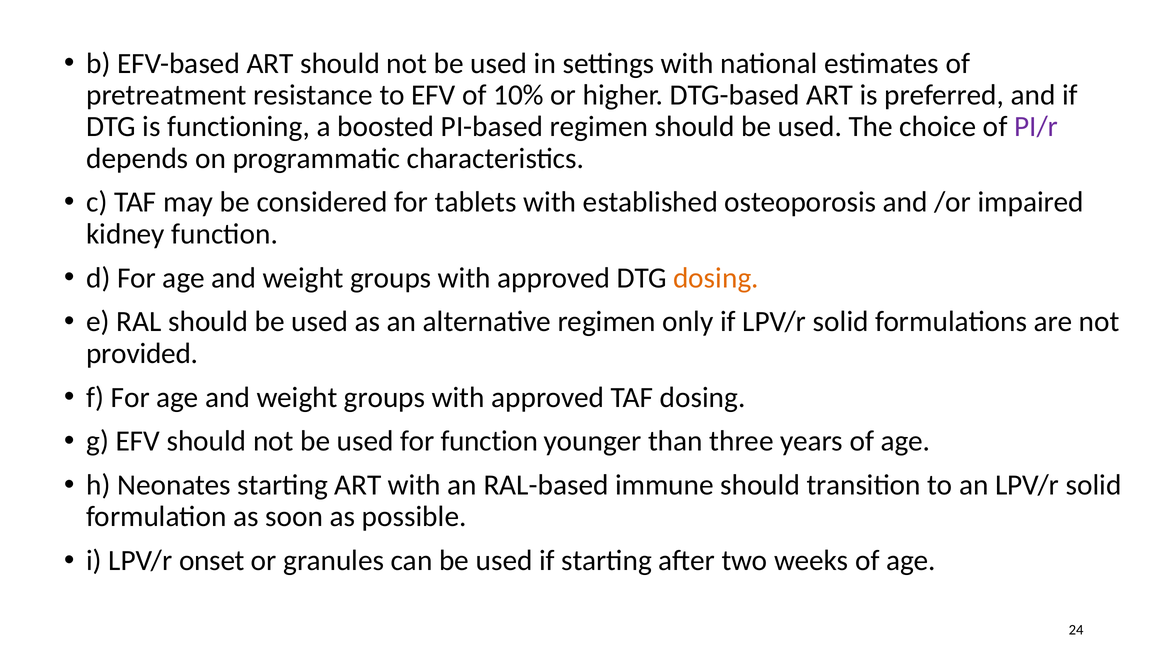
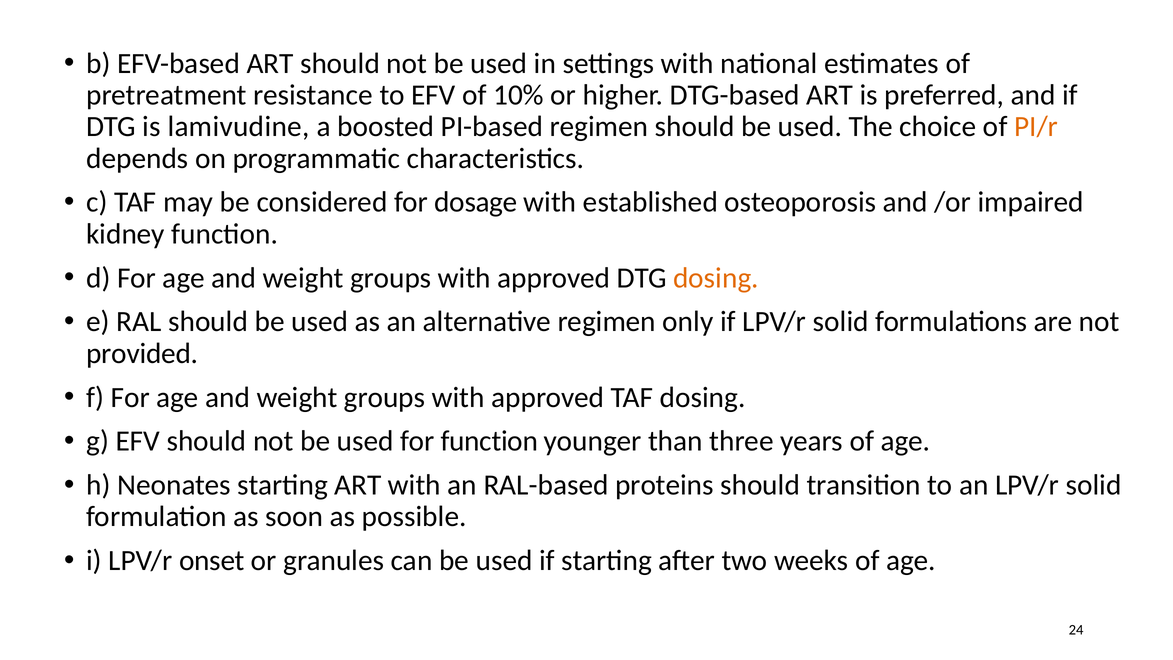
functioning: functioning -> lamivudine
PI/r colour: purple -> orange
tablets: tablets -> dosage
immune: immune -> proteins
